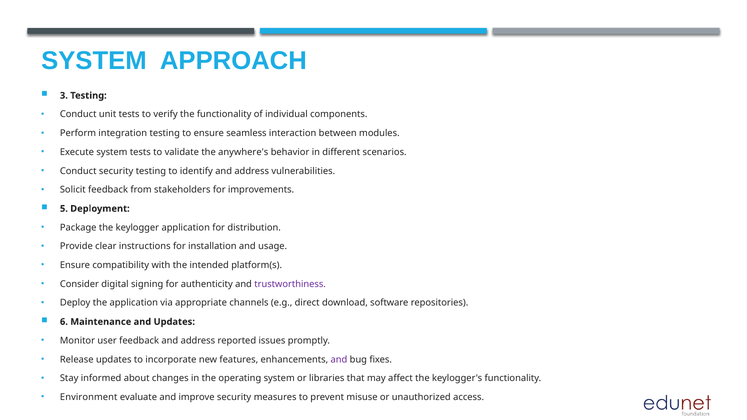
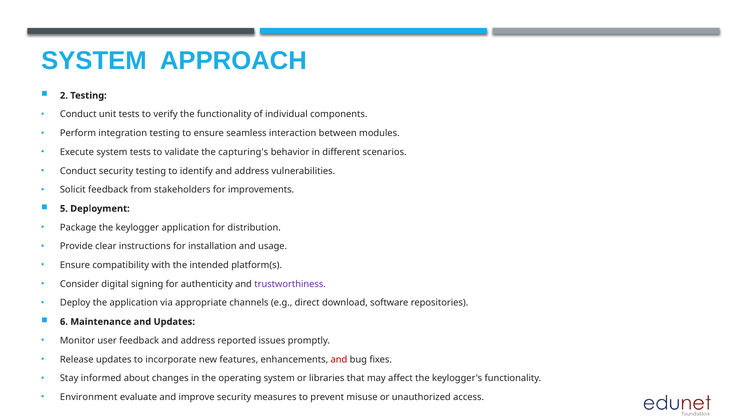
3: 3 -> 2
anywhere's: anywhere's -> capturing's
and at (339, 360) colour: purple -> red
